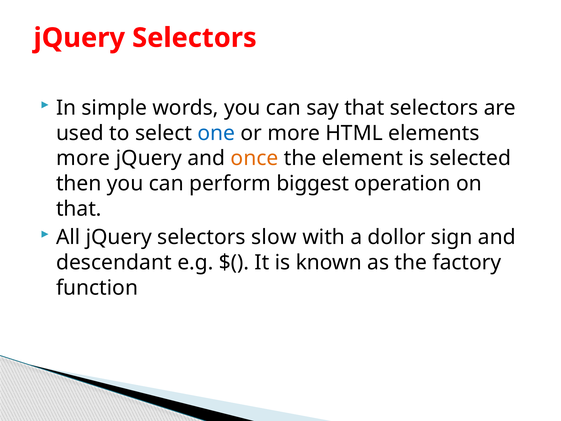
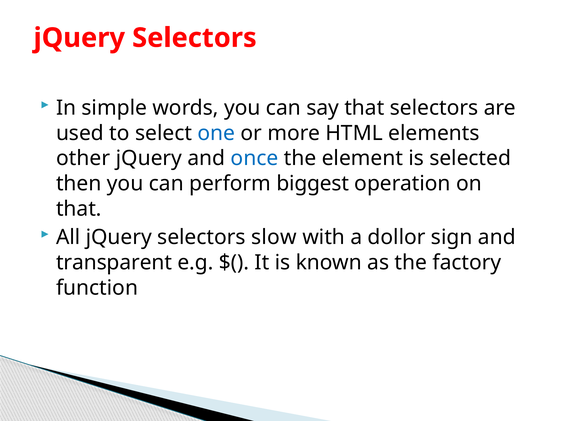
more at (83, 158): more -> other
once colour: orange -> blue
descendant: descendant -> transparent
